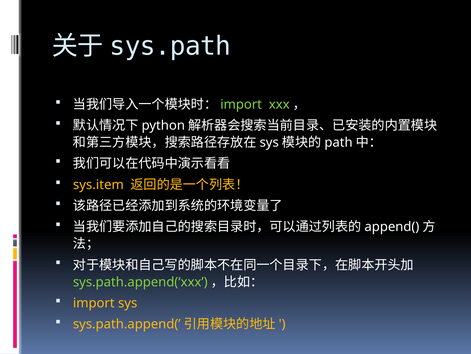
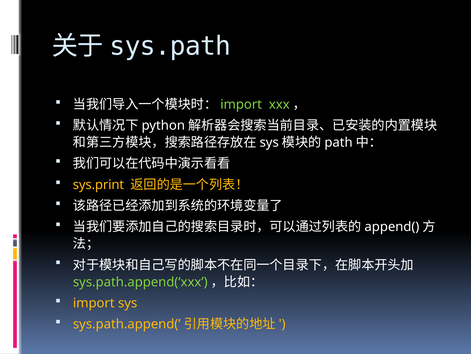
sys.item: sys.item -> sys.print
